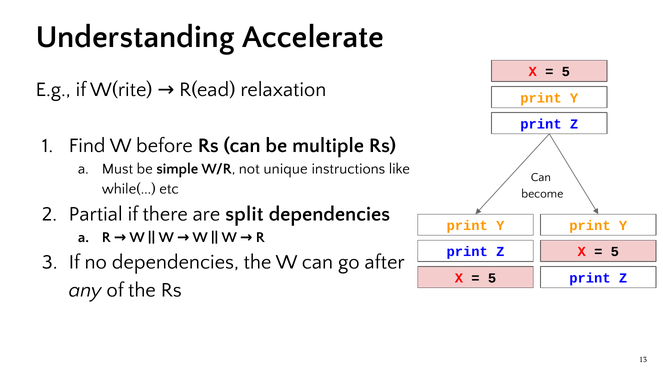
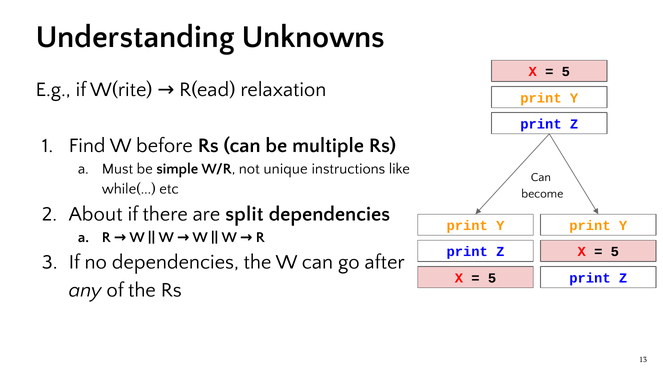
Accelerate: Accelerate -> Unknowns
Partial: Partial -> About
